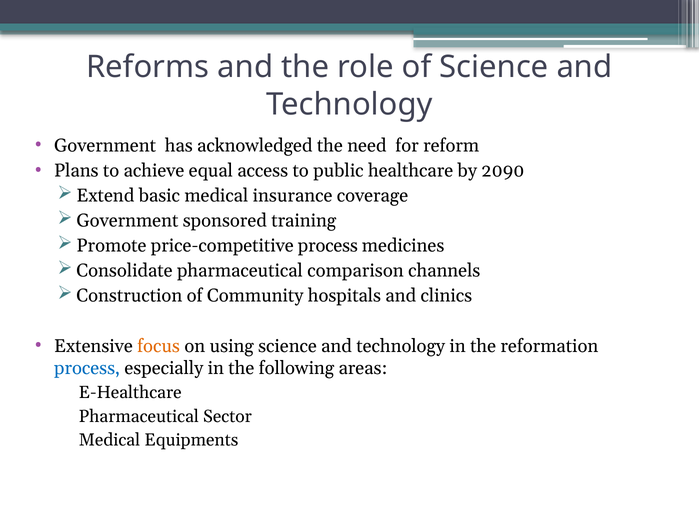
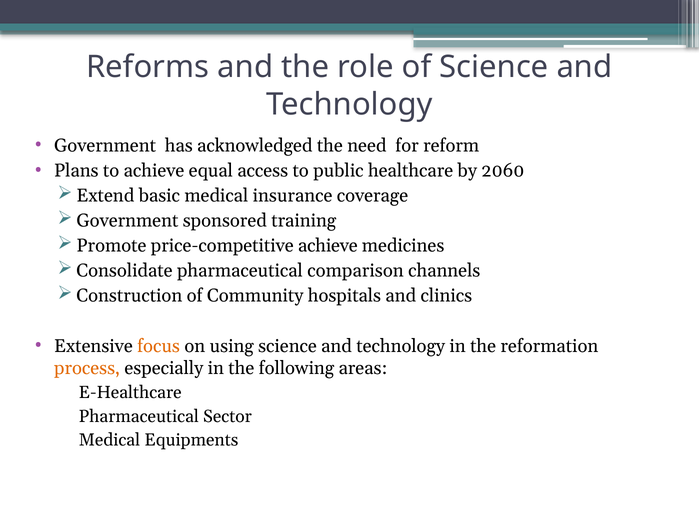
2090: 2090 -> 2060
price-competitive process: process -> achieve
process at (87, 368) colour: blue -> orange
